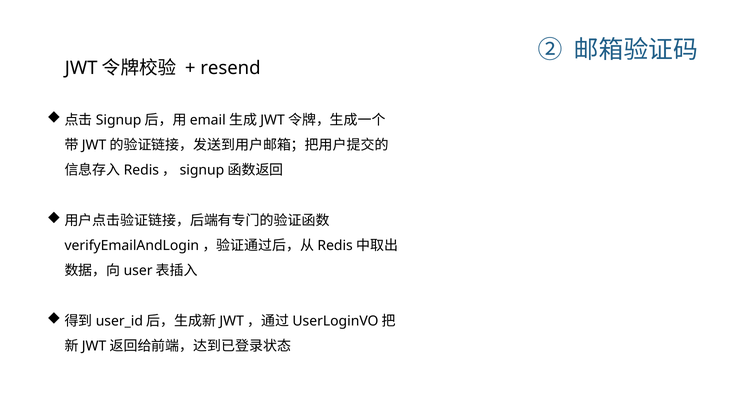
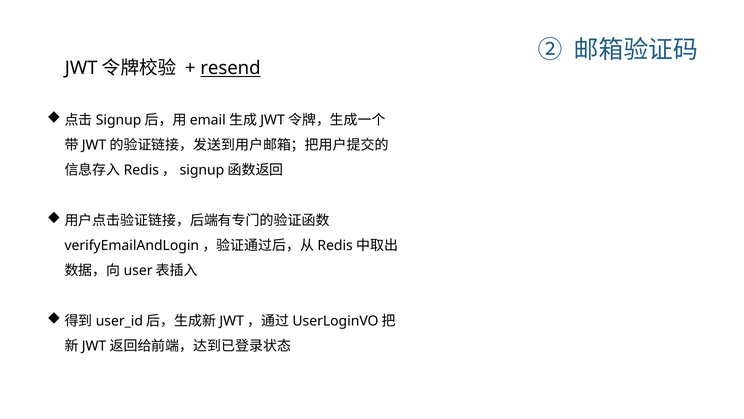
resend underline: none -> present
